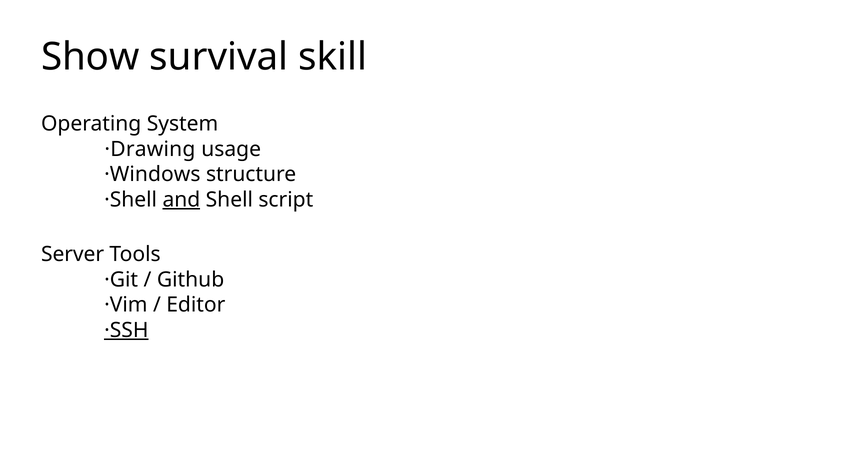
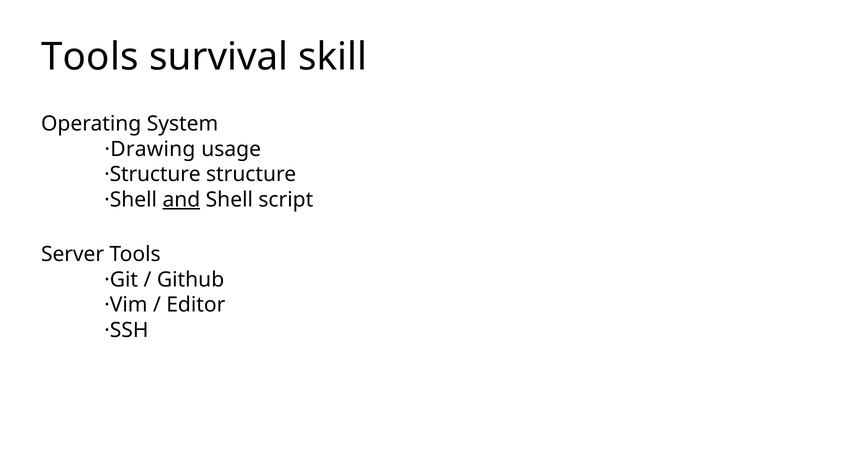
Show at (90, 57): Show -> Tools
·Windows: ·Windows -> ·Structure
·SSH underline: present -> none
